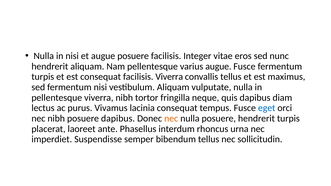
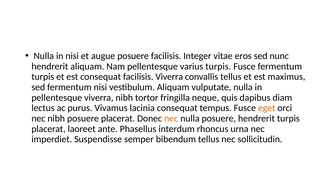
varius augue: augue -> turpis
eget colour: blue -> orange
posuere dapibus: dapibus -> placerat
